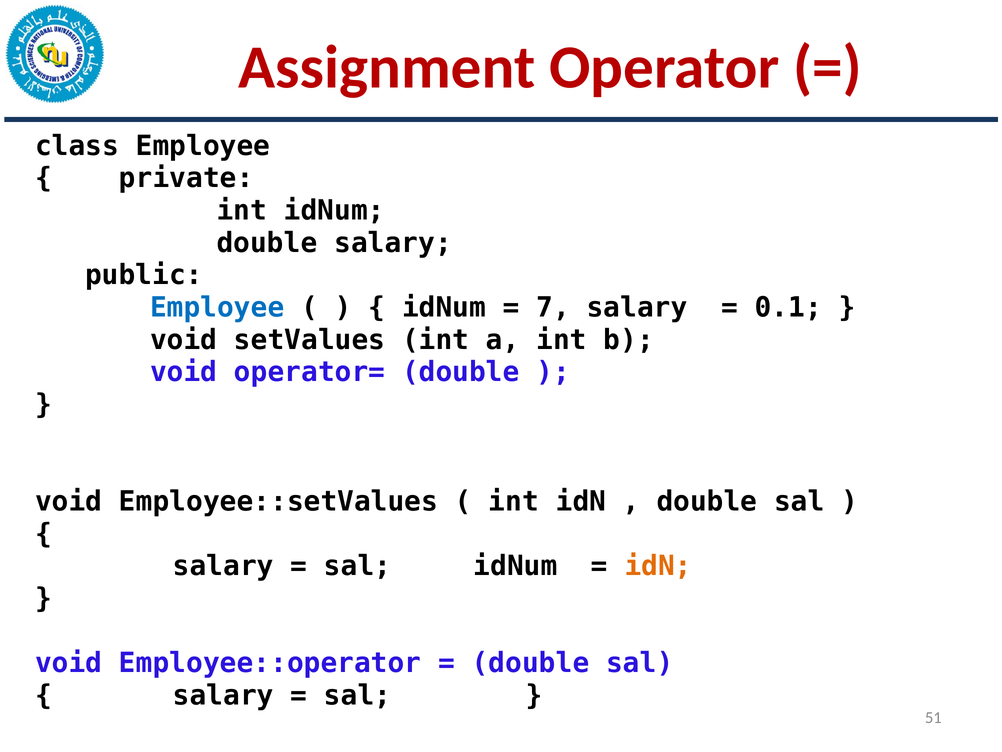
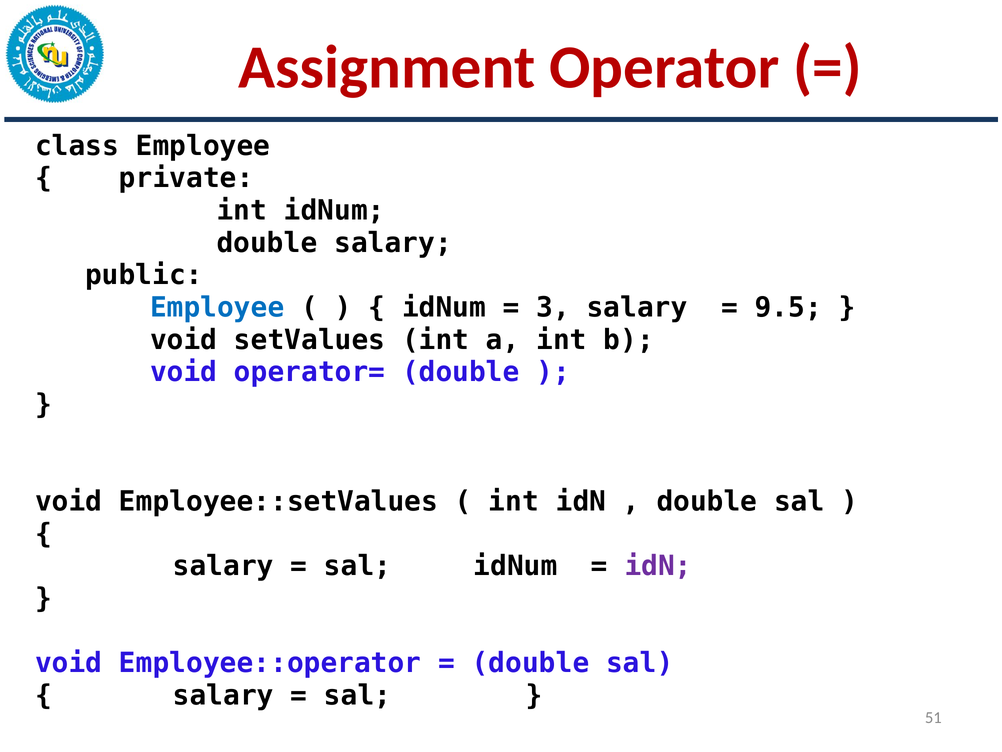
7: 7 -> 3
0.1: 0.1 -> 9.5
idN at (658, 566) colour: orange -> purple
